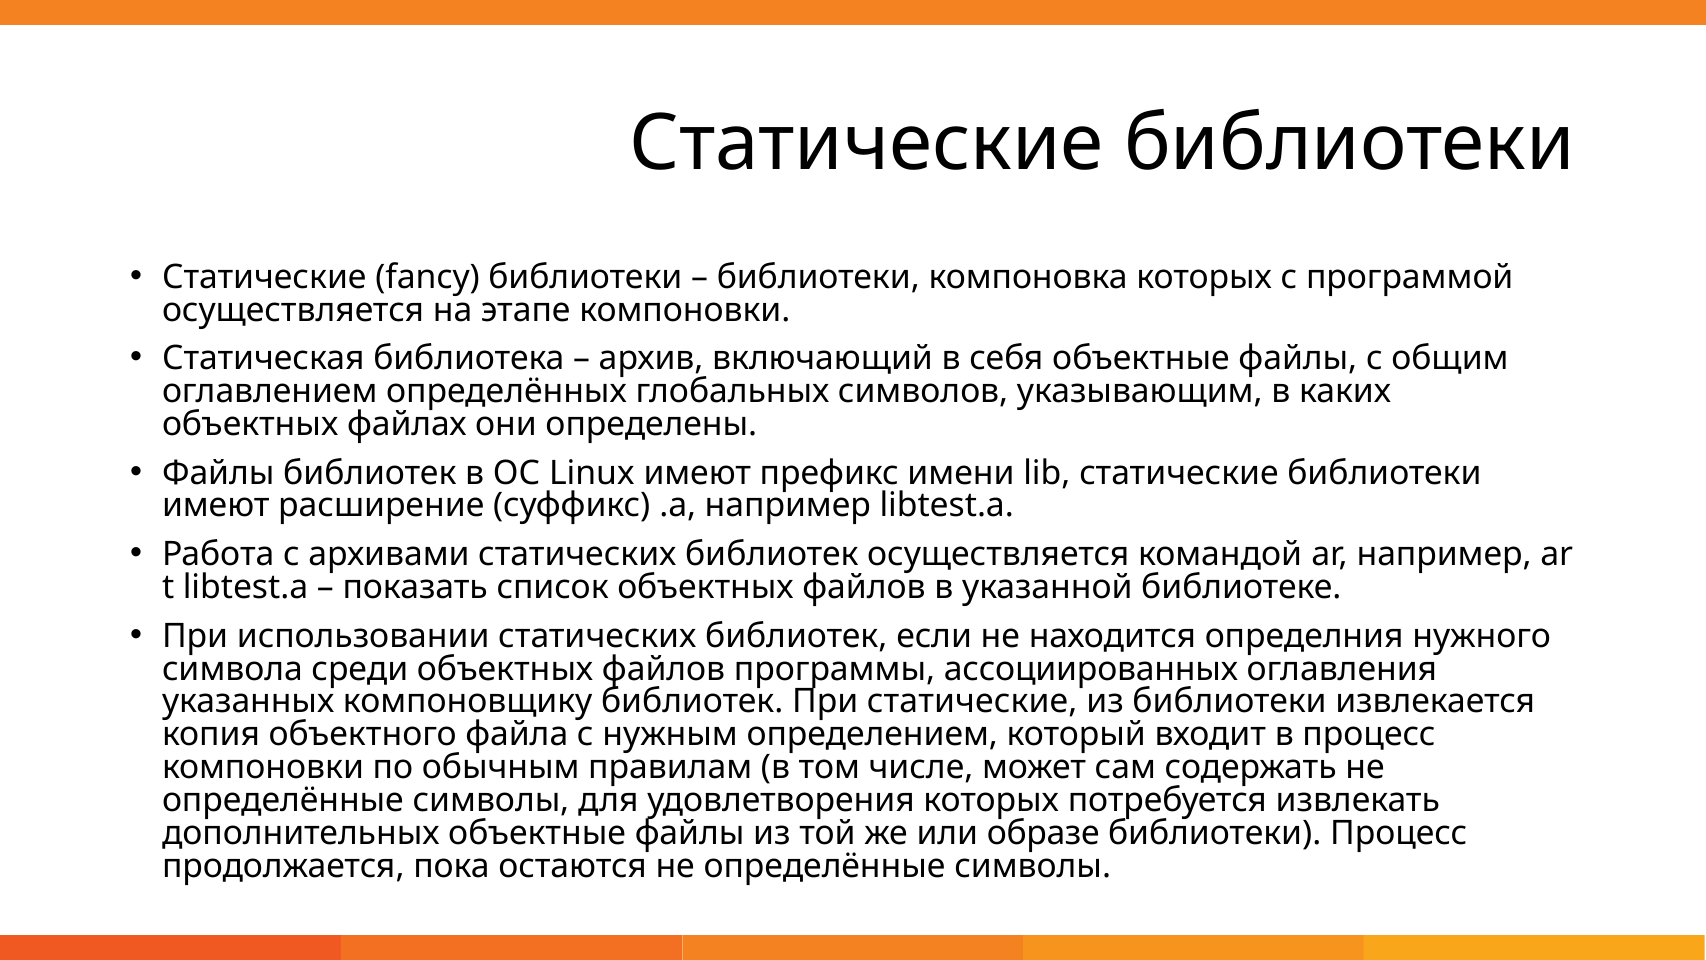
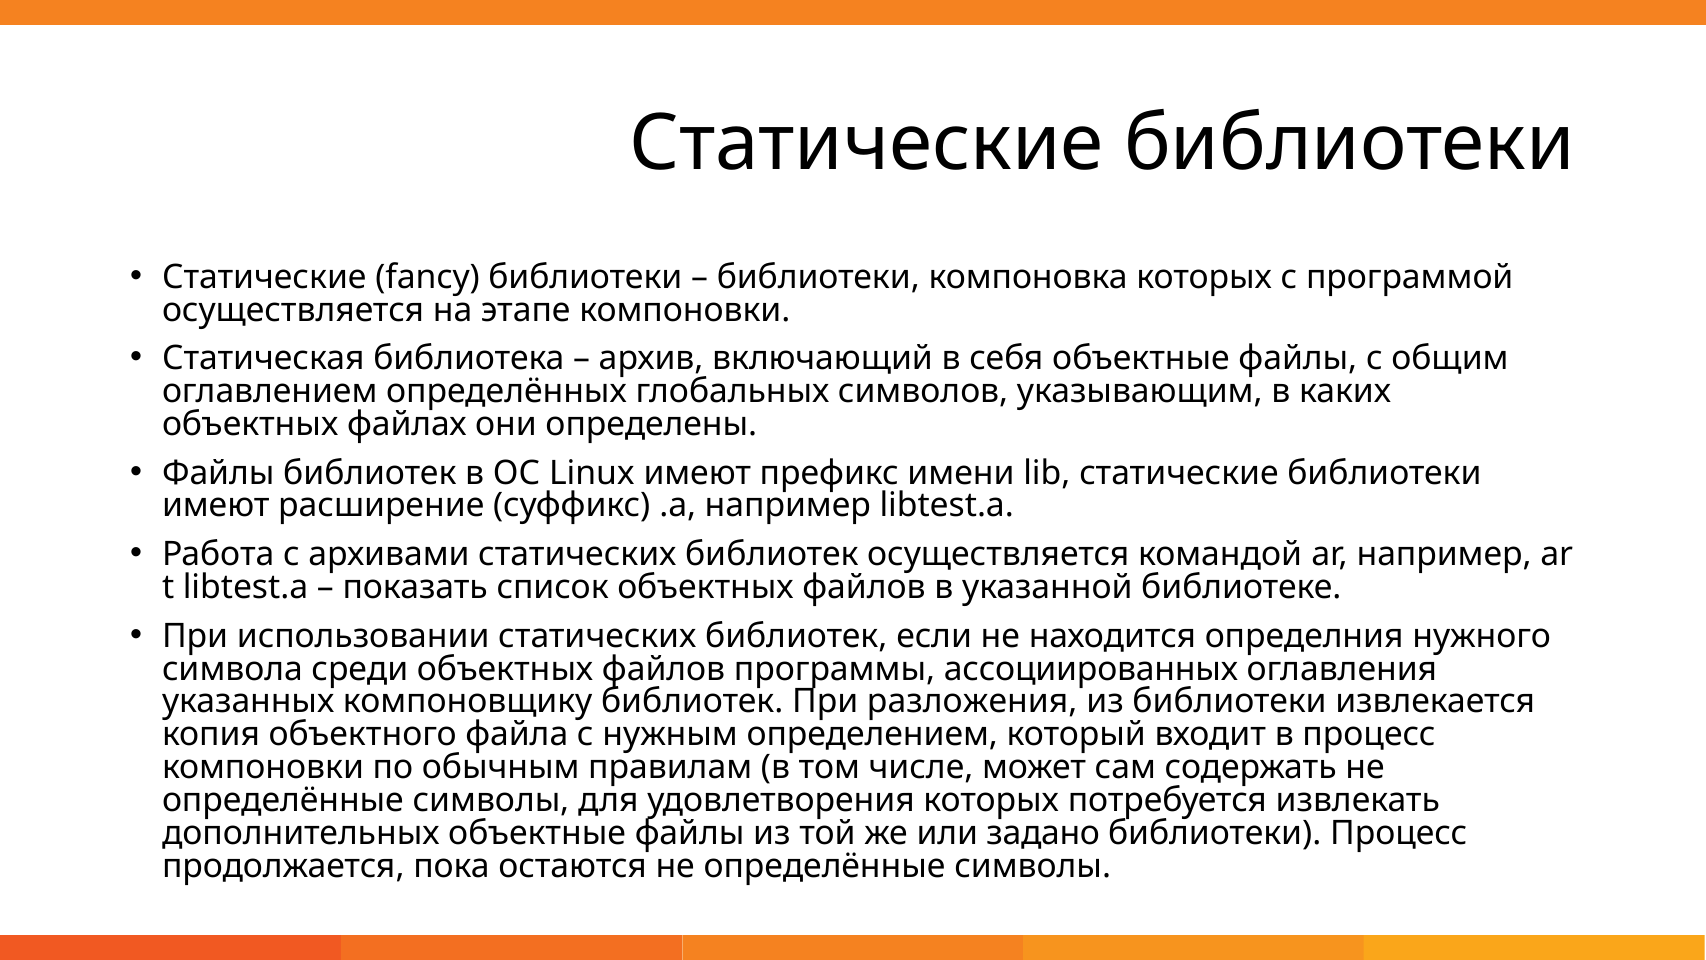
При статические: статические -> разложения
образе: образе -> задано
